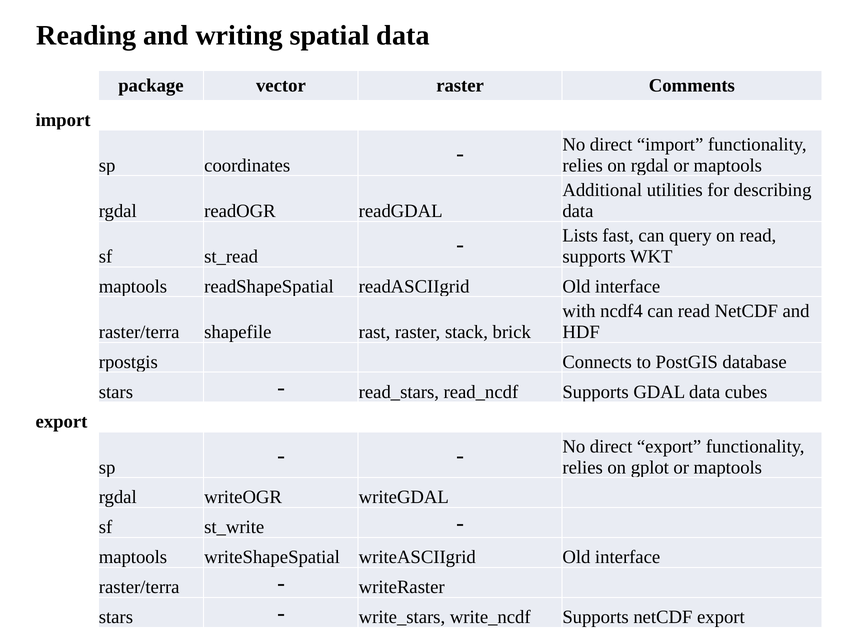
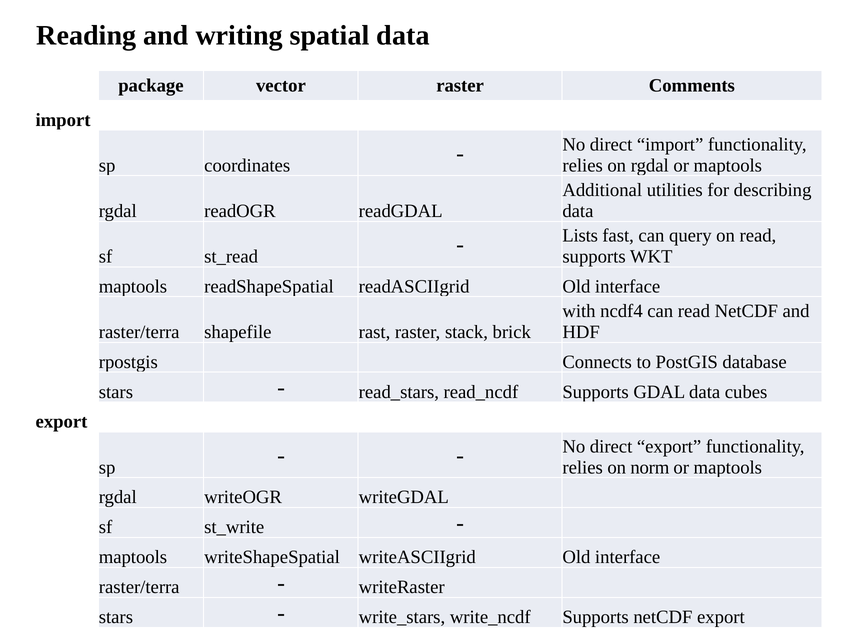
gplot: gplot -> norm
